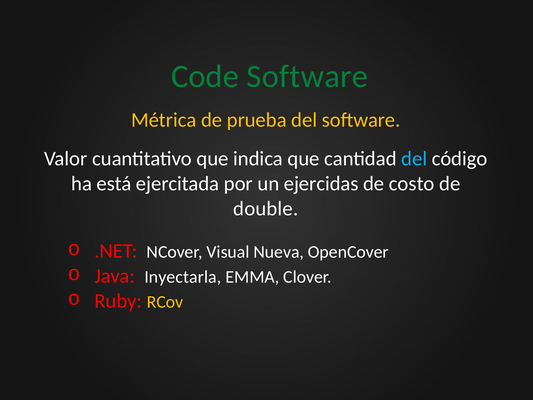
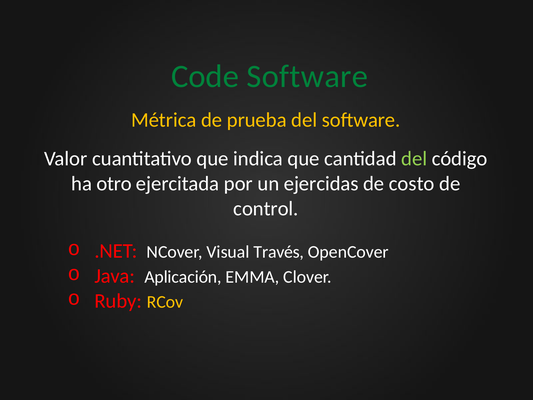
del at (414, 159) colour: light blue -> light green
está: está -> otro
double: double -> control
Nueva: Nueva -> Través
Inyectarla: Inyectarla -> Aplicación
